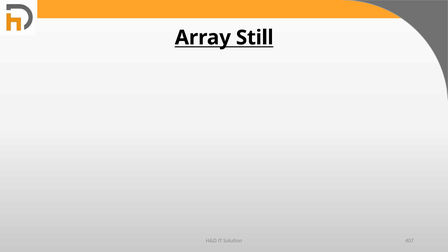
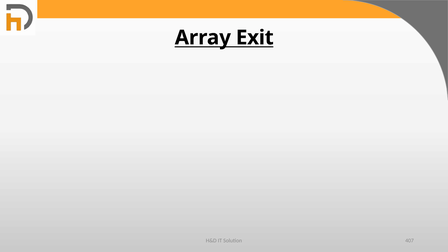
Still: Still -> Exit
